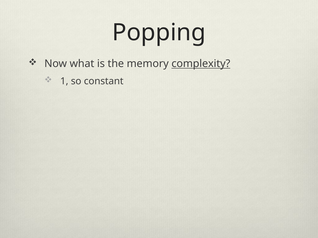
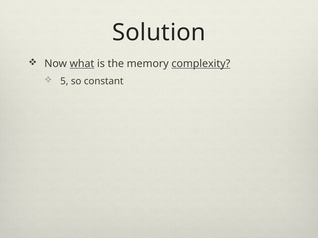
Popping: Popping -> Solution
what underline: none -> present
1: 1 -> 5
